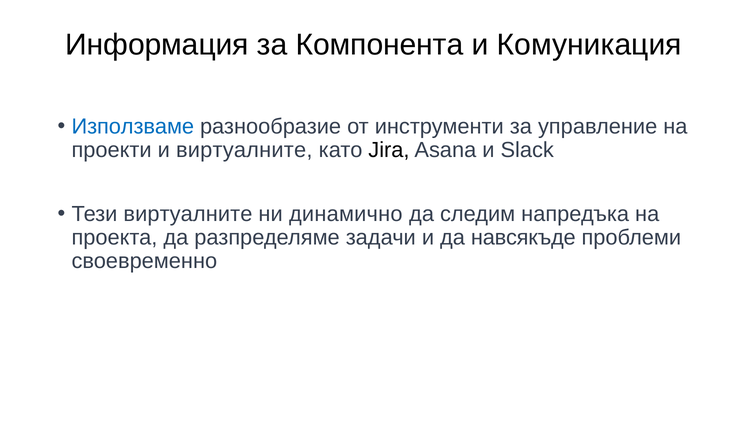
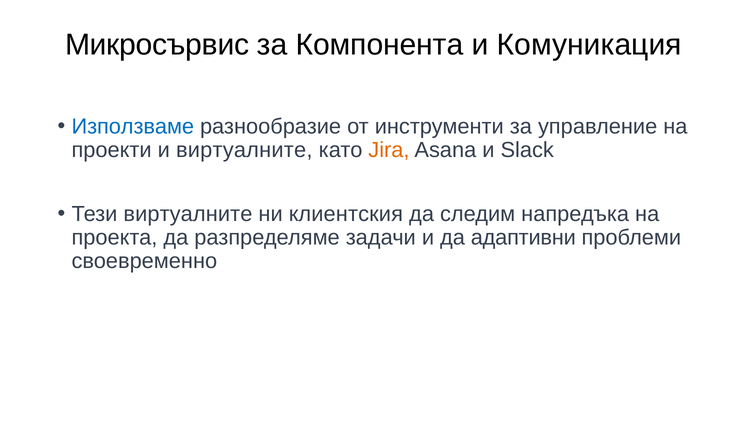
Информация: Информация -> Микросървис
Jira colour: black -> orange
динамично: динамично -> клиентския
навсякъде: навсякъде -> адаптивни
